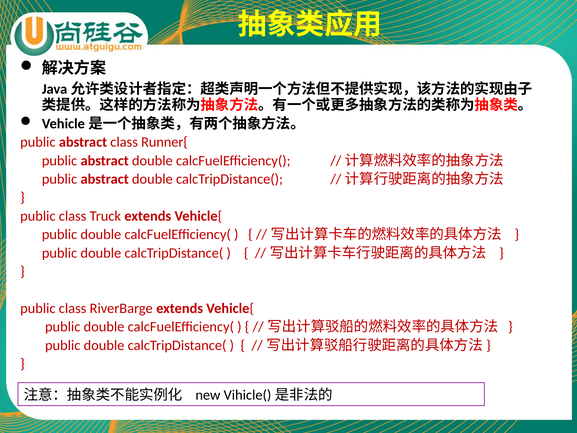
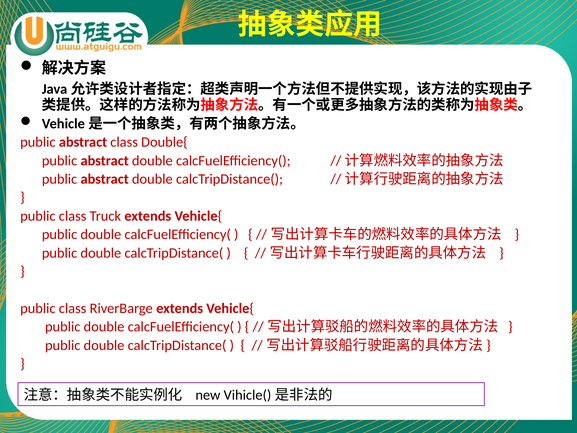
Runner{: Runner{ -> Double{
